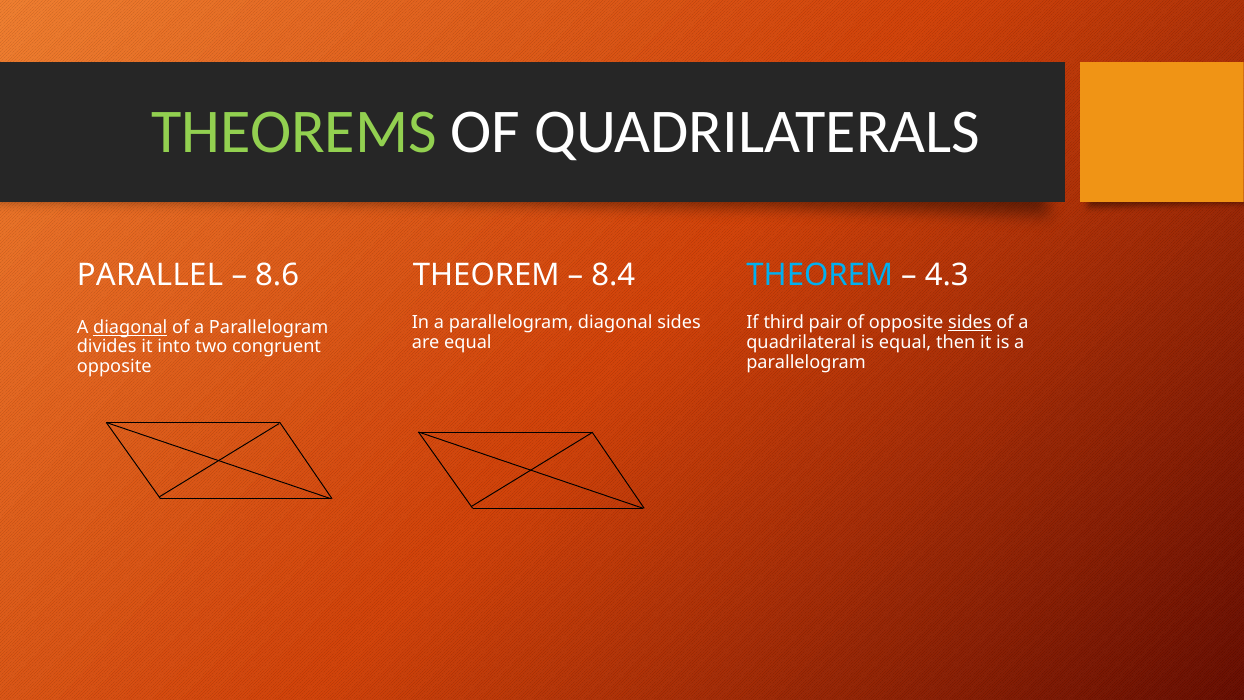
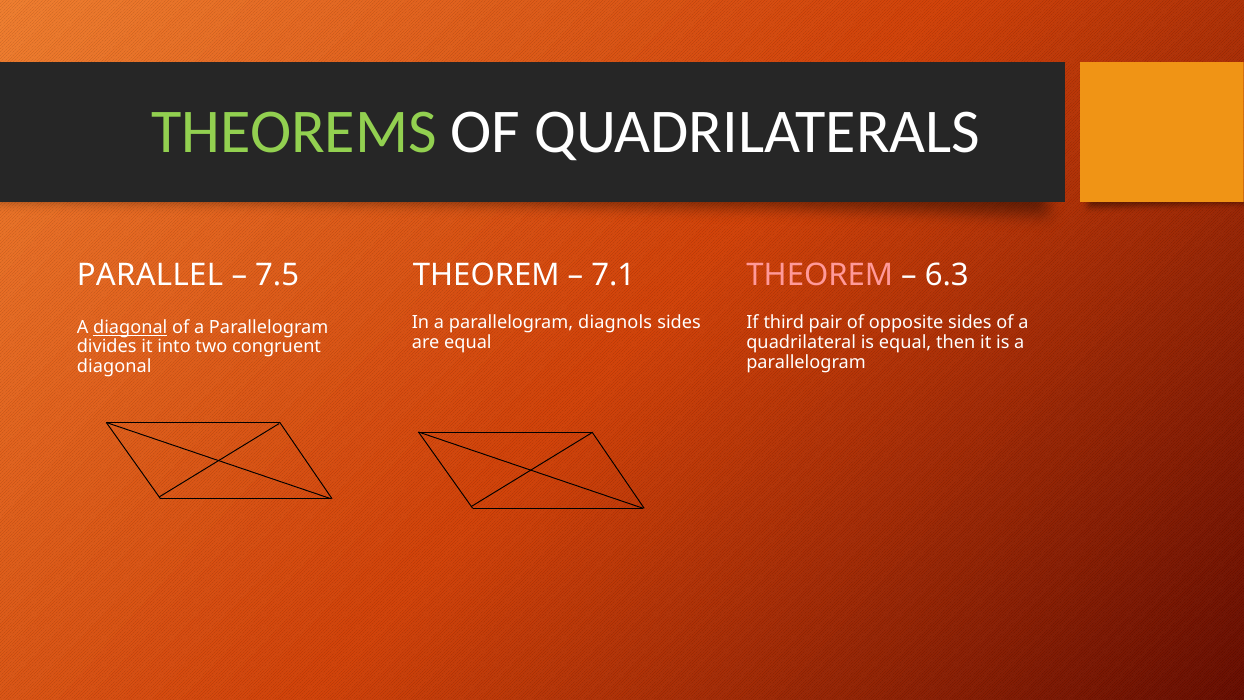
8.6: 8.6 -> 7.5
8.4: 8.4 -> 7.1
THEOREM at (820, 276) colour: light blue -> pink
4.3: 4.3 -> 6.3
parallelogram diagonal: diagonal -> diagnols
sides at (970, 323) underline: present -> none
opposite at (114, 366): opposite -> diagonal
